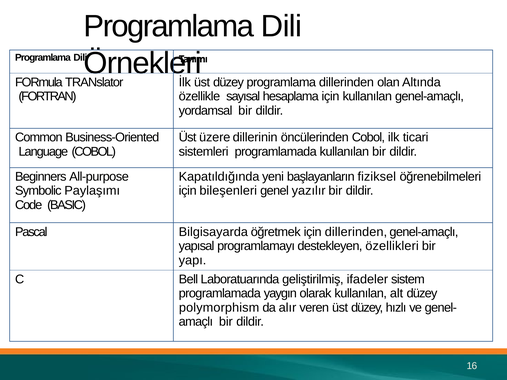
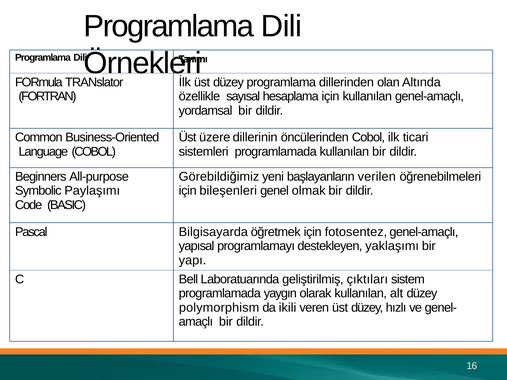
Kapatıldığında: Kapatıldığında -> Görebildiğimiz
fiziksel: fiziksel -> verilen
yazılır: yazılır -> olmak
için dillerinden: dillerinden -> fotosentez
özellikleri: özellikleri -> yaklaşımı
ifadeler: ifadeler -> çıktıları
alır: alır -> ikili
